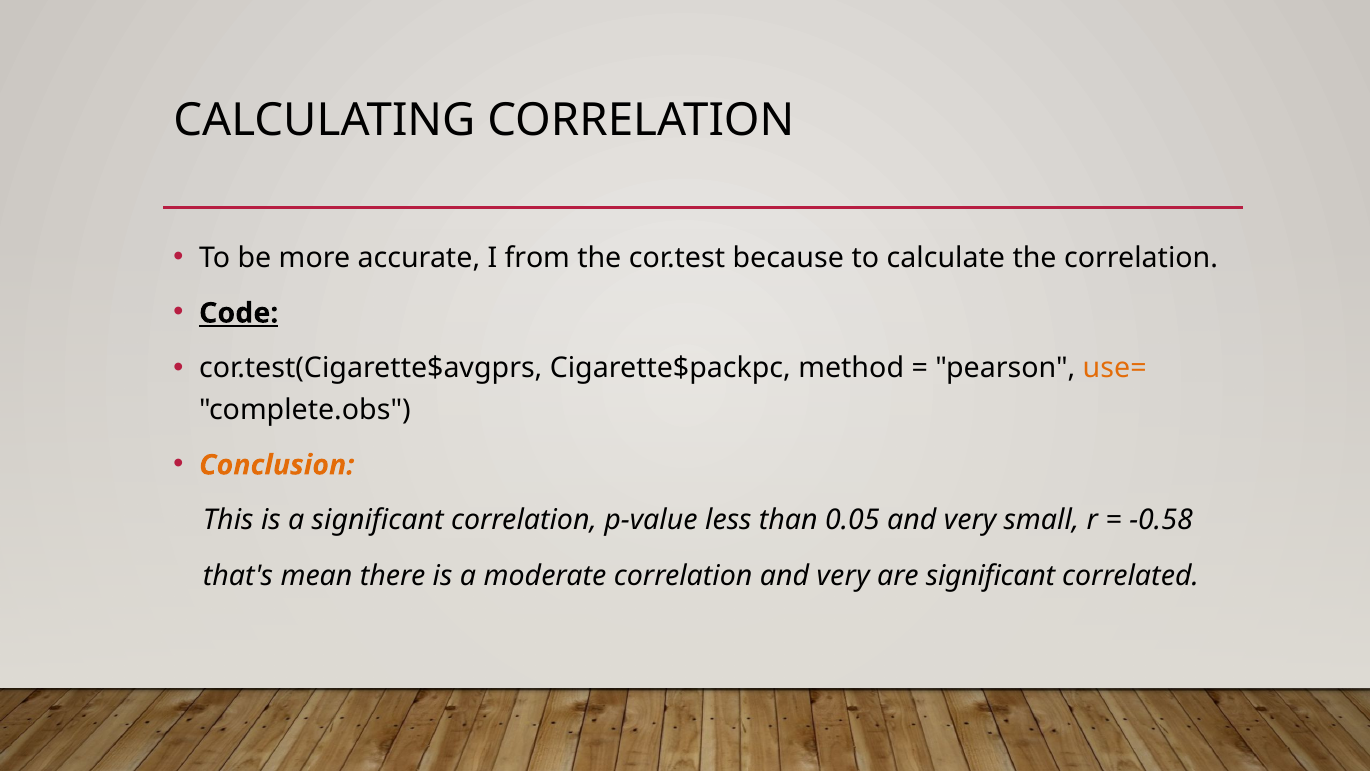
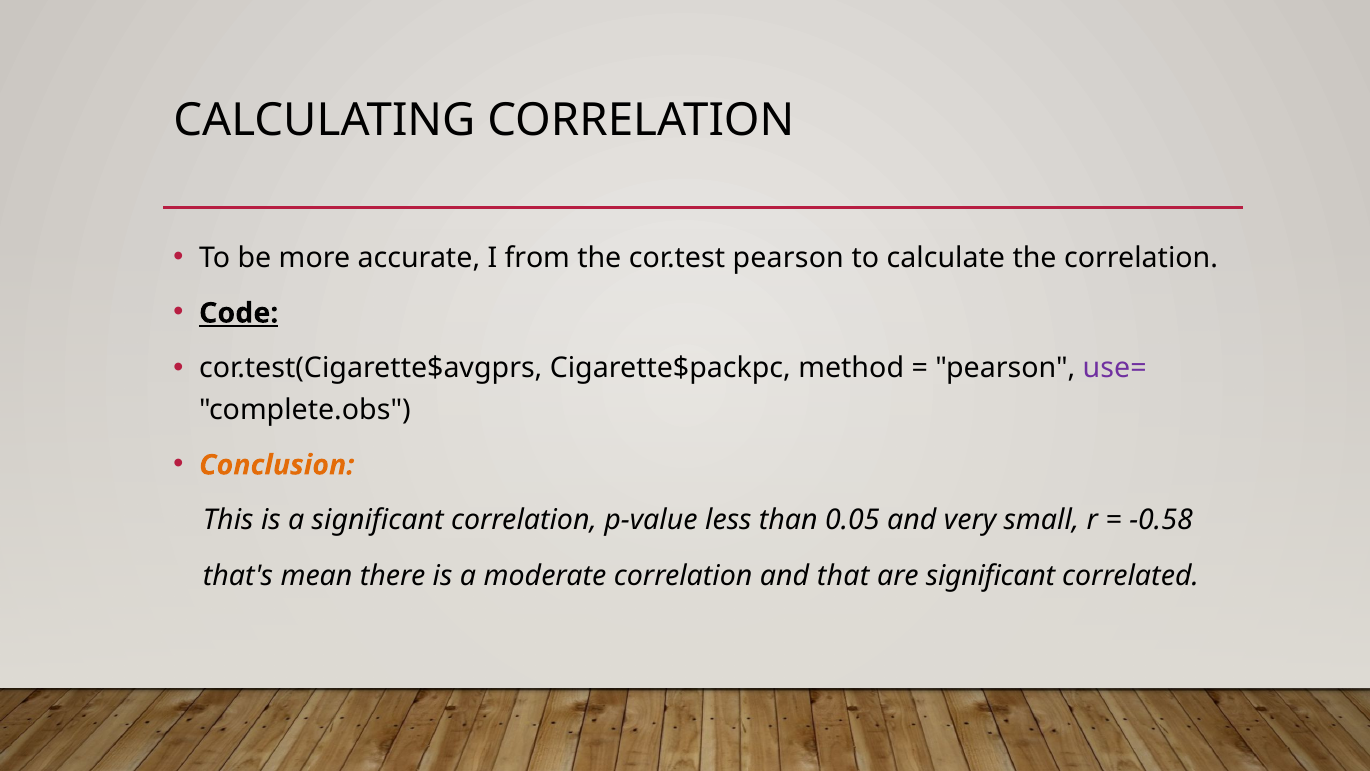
cor.test because: because -> pearson
use= colour: orange -> purple
correlation and very: very -> that
